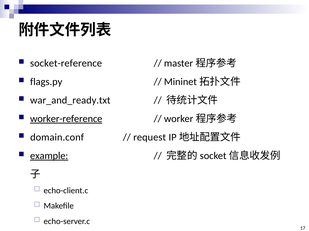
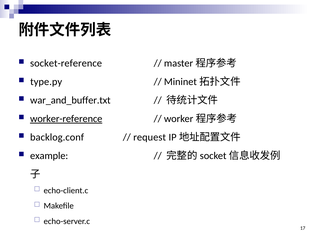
flags.py: flags.py -> type.py
war_and_ready.txt: war_and_ready.txt -> war_and_buffer.txt
domain.conf: domain.conf -> backlog.conf
example underline: present -> none
